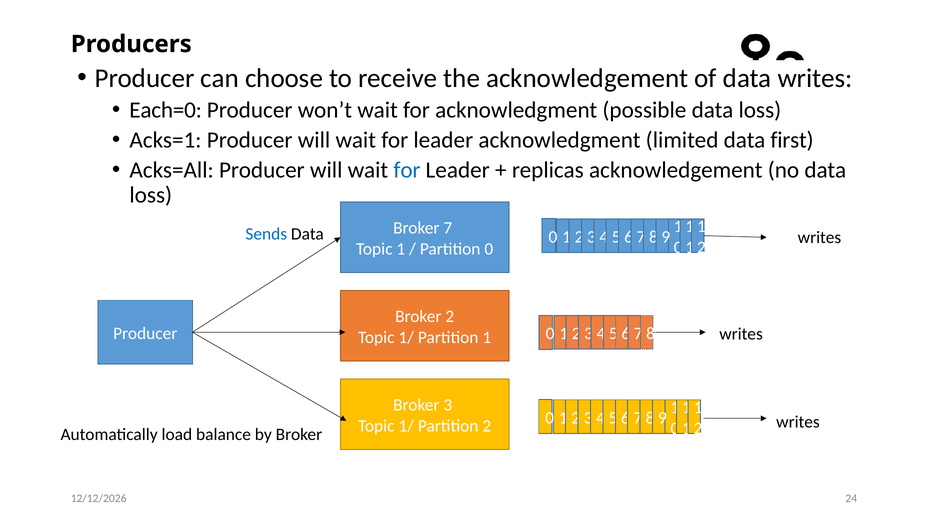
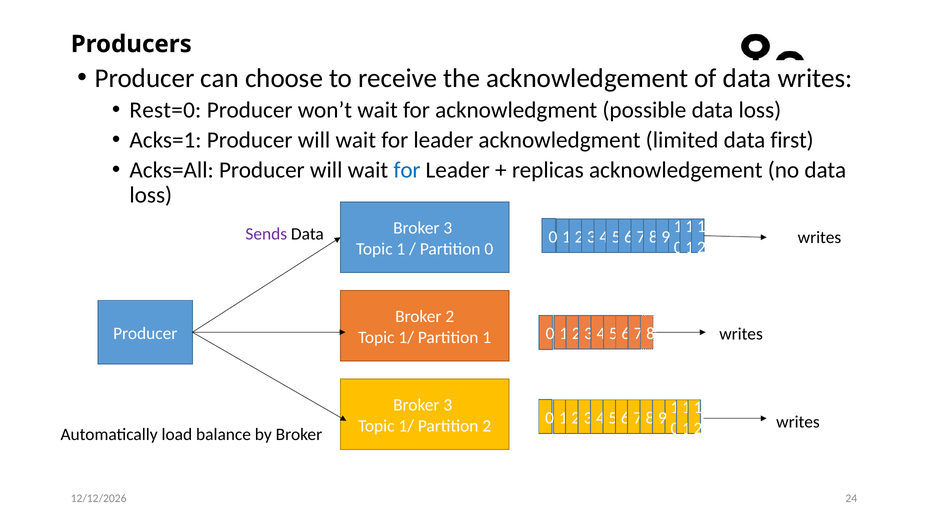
Each=0: Each=0 -> Rest=0
7 at (448, 228): 7 -> 3
Sends colour: blue -> purple
